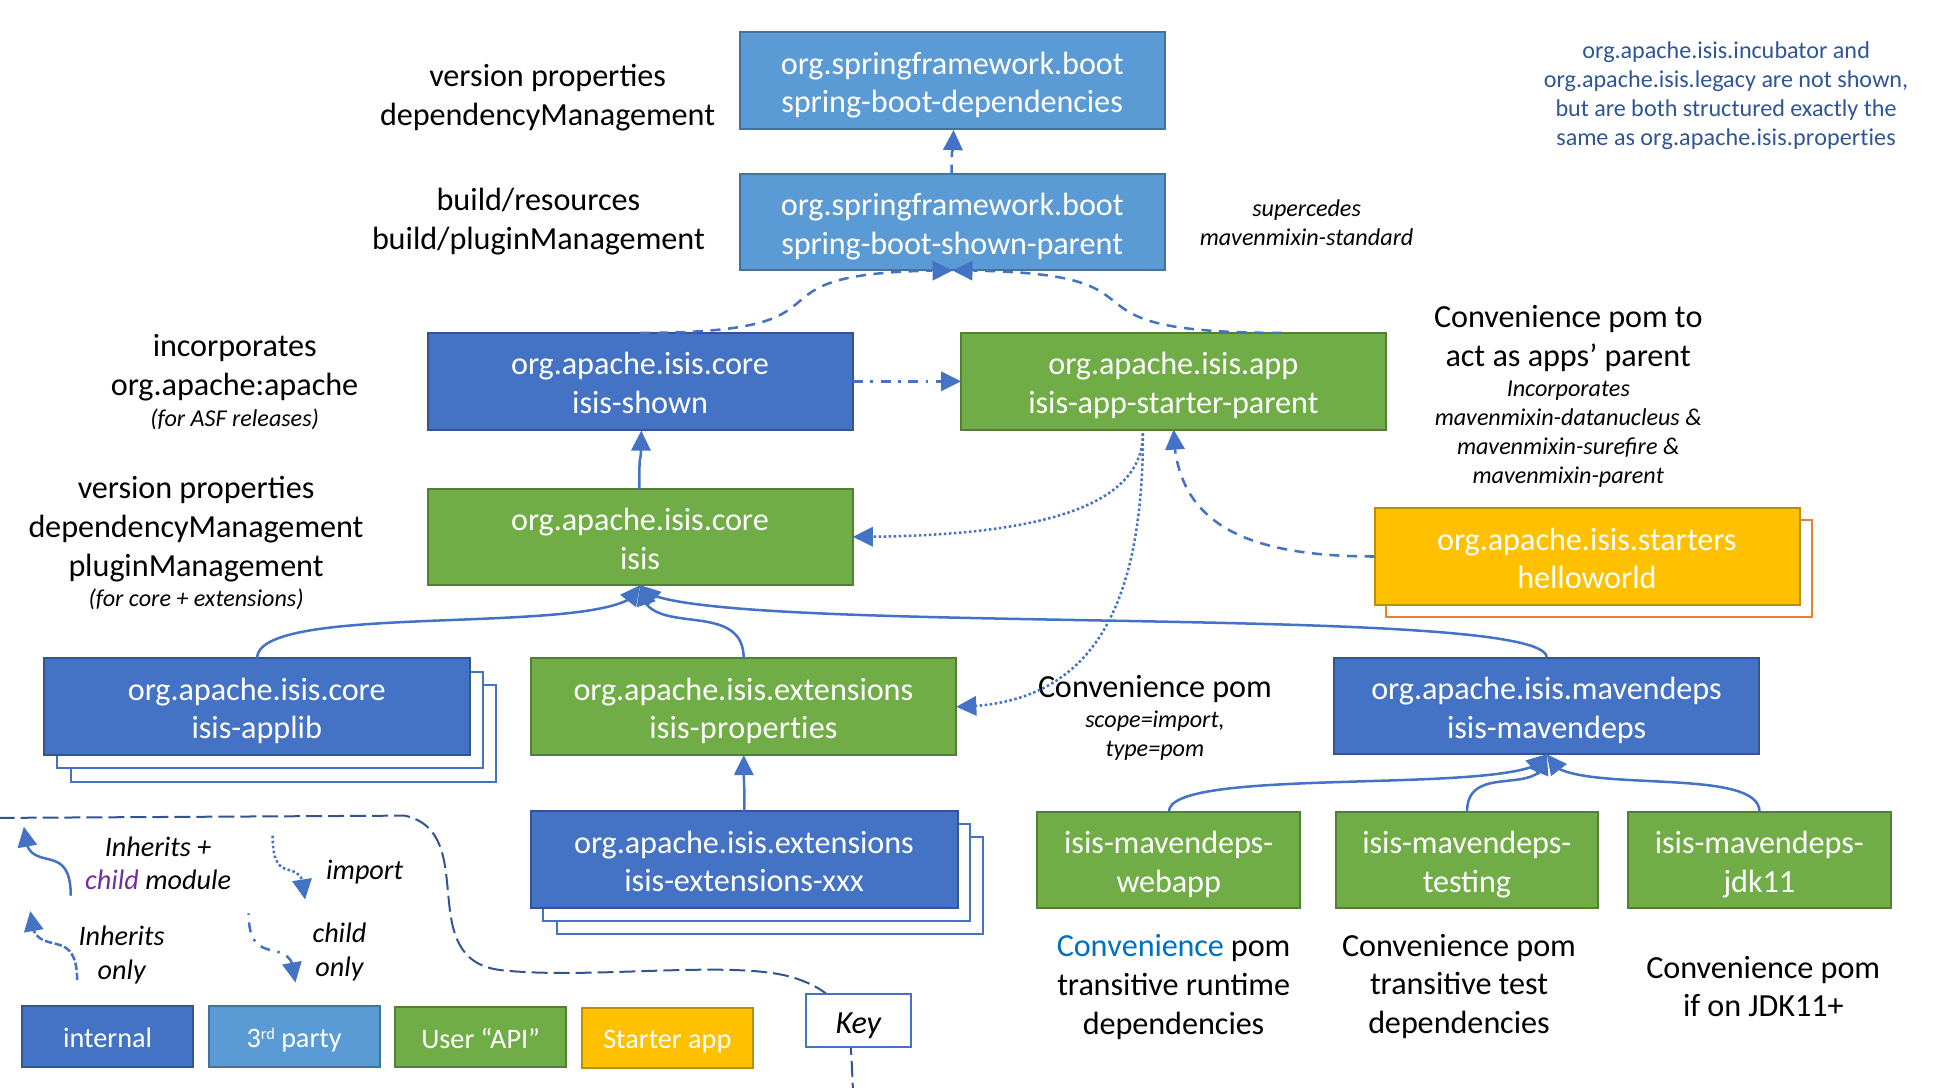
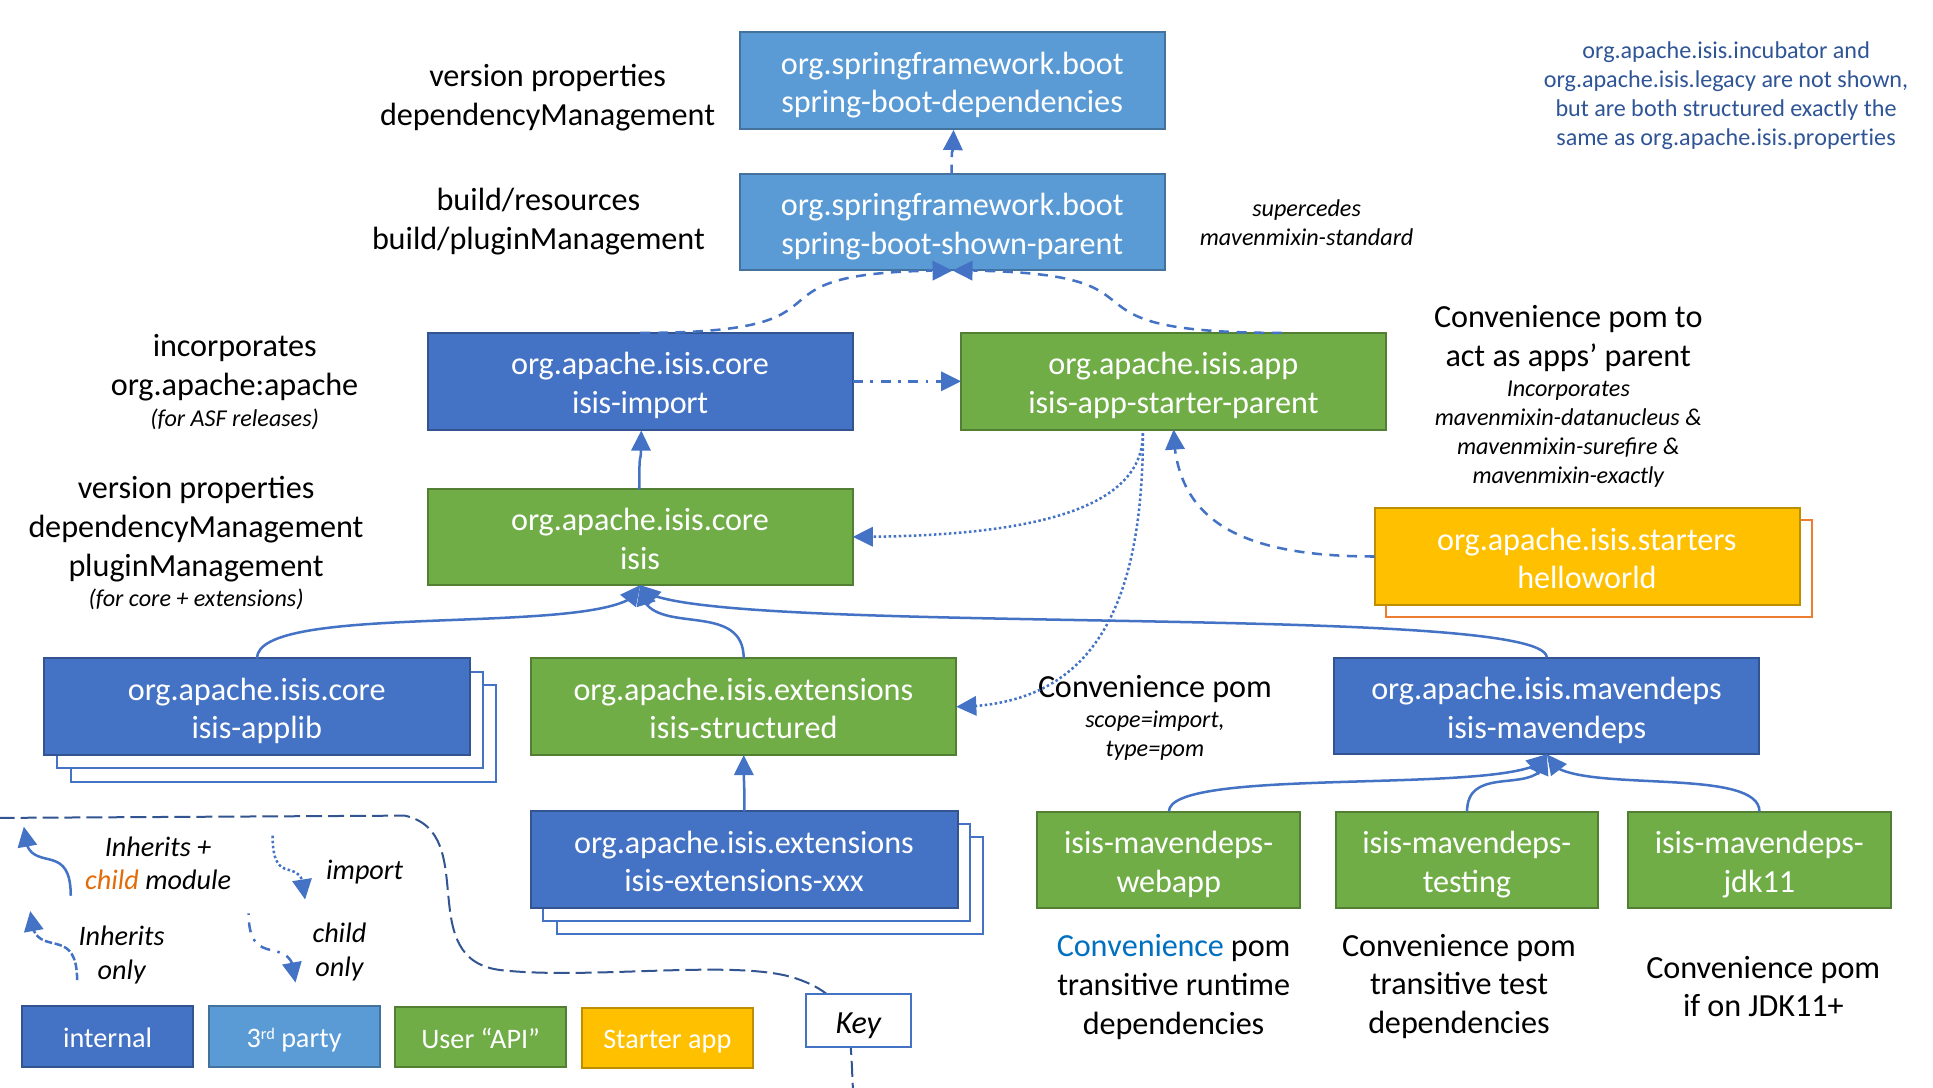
isis-shown: isis-shown -> isis-import
mavenmixin-parent: mavenmixin-parent -> mavenmixin-exactly
isis-properties: isis-properties -> isis-structured
child at (112, 880) colour: purple -> orange
